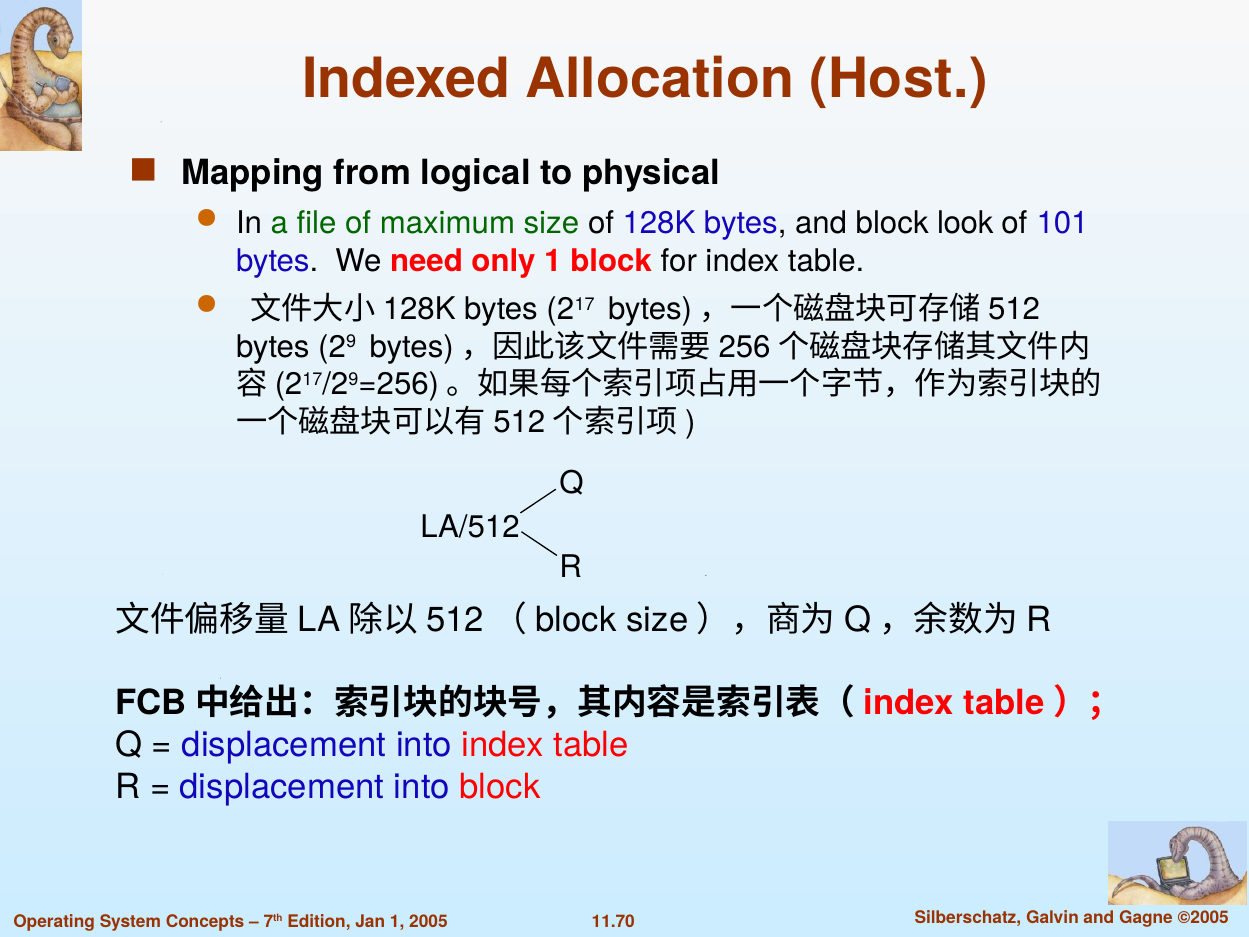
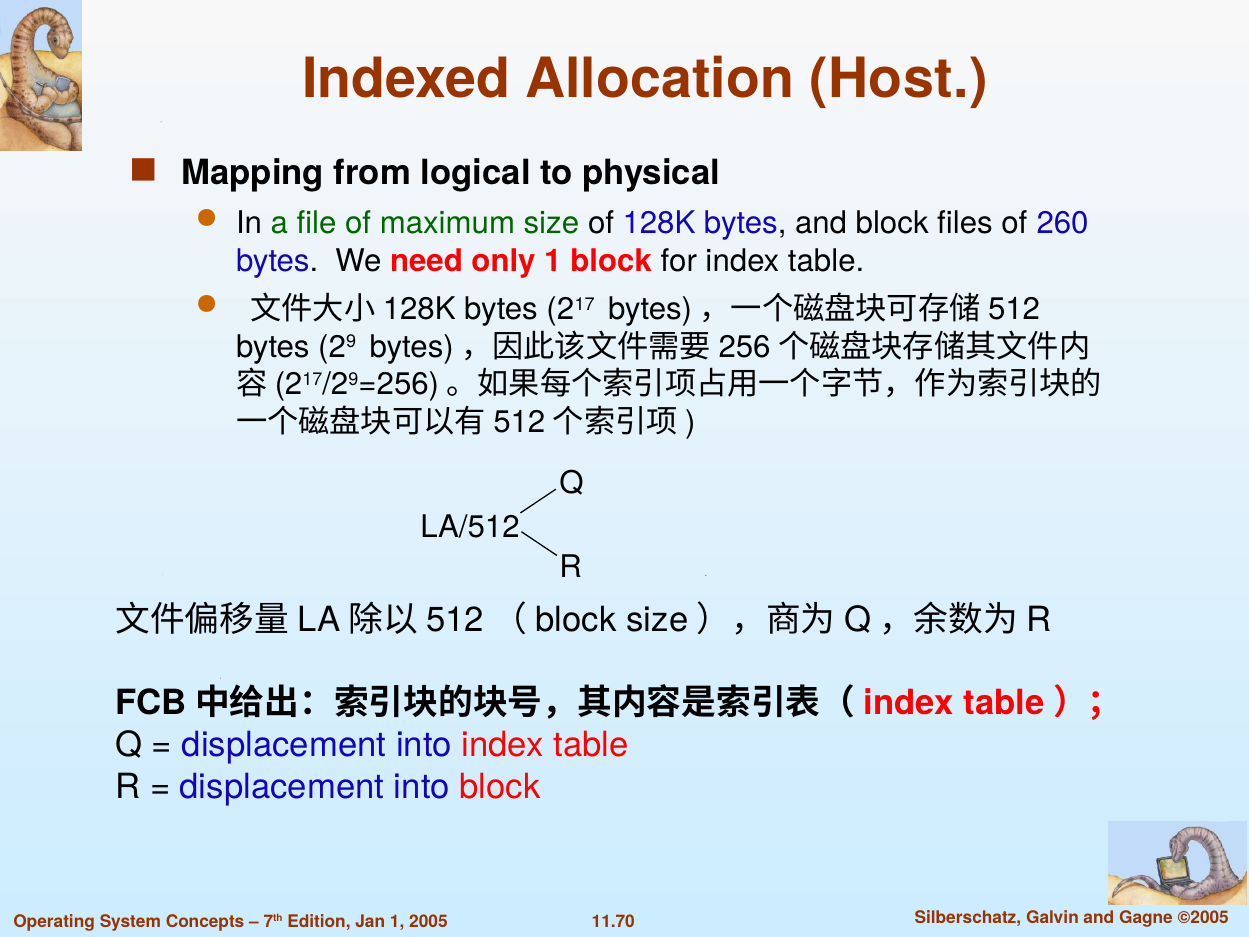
look: look -> files
101: 101 -> 260
